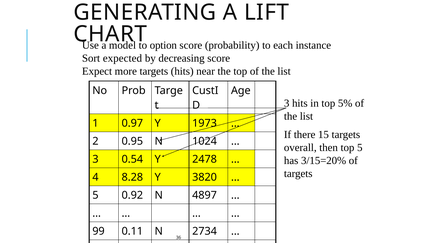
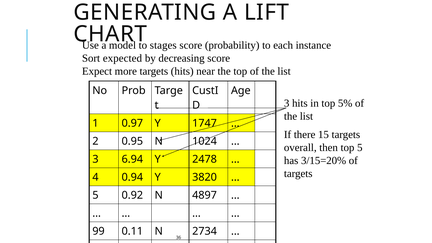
option: option -> stages
1973: 1973 -> 1747
0.54: 0.54 -> 6.94
8.28: 8.28 -> 0.94
